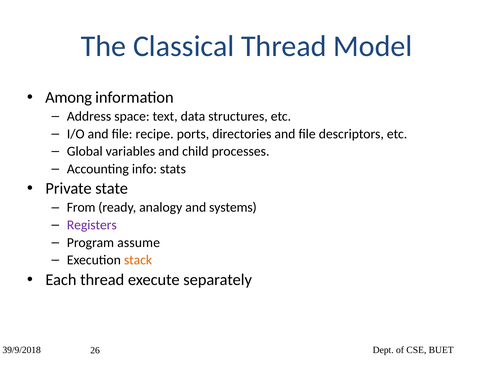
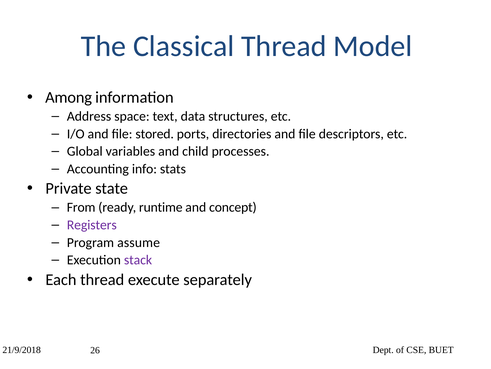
recipe: recipe -> stored
analogy: analogy -> runtime
systems: systems -> concept
stack colour: orange -> purple
39/9/2018: 39/9/2018 -> 21/9/2018
